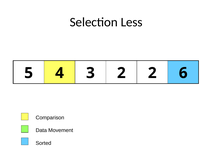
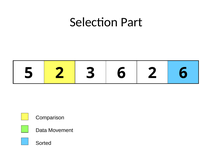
Less: Less -> Part
5 4: 4 -> 2
3 2: 2 -> 6
